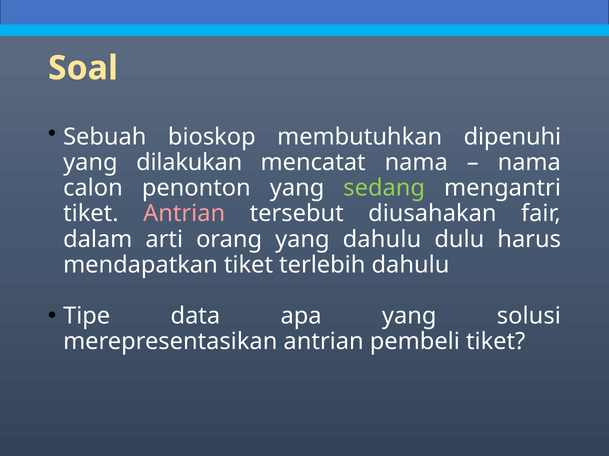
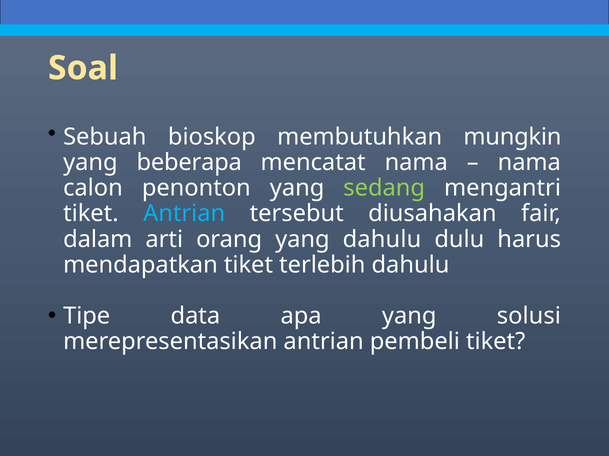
dipenuhi: dipenuhi -> mungkin
dilakukan: dilakukan -> beberapa
Antrian at (184, 214) colour: pink -> light blue
